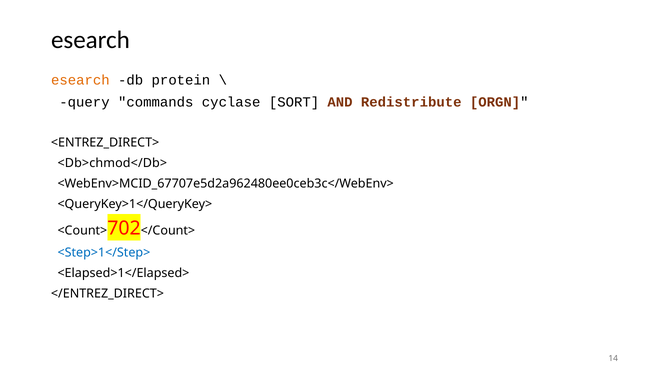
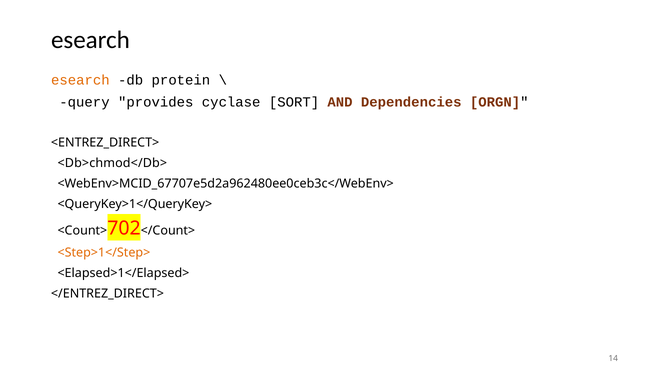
commands: commands -> provides
Redistribute: Redistribute -> Dependencies
<Step>1</Step> colour: blue -> orange
